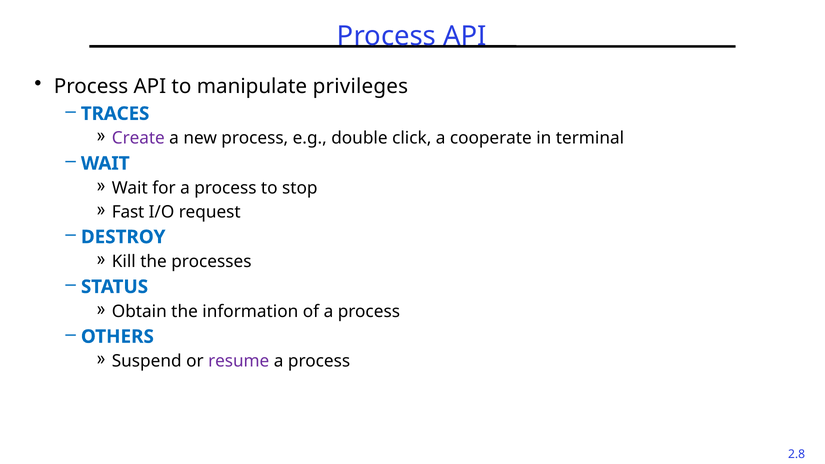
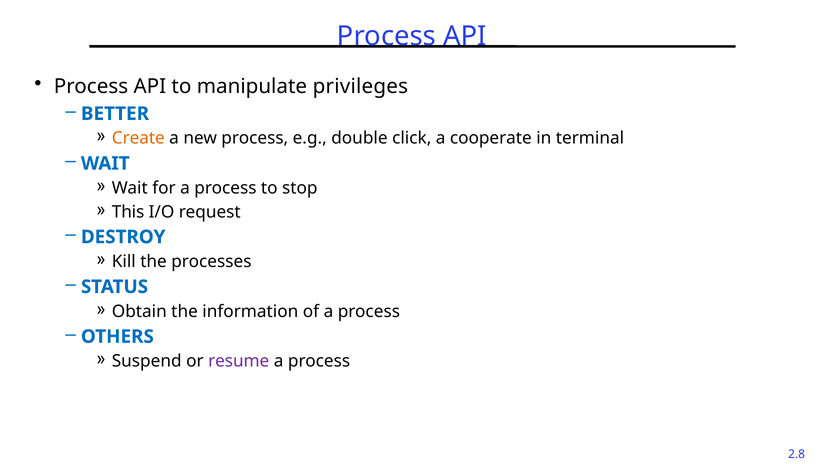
TRACES: TRACES -> BETTER
Create colour: purple -> orange
Fast: Fast -> This
